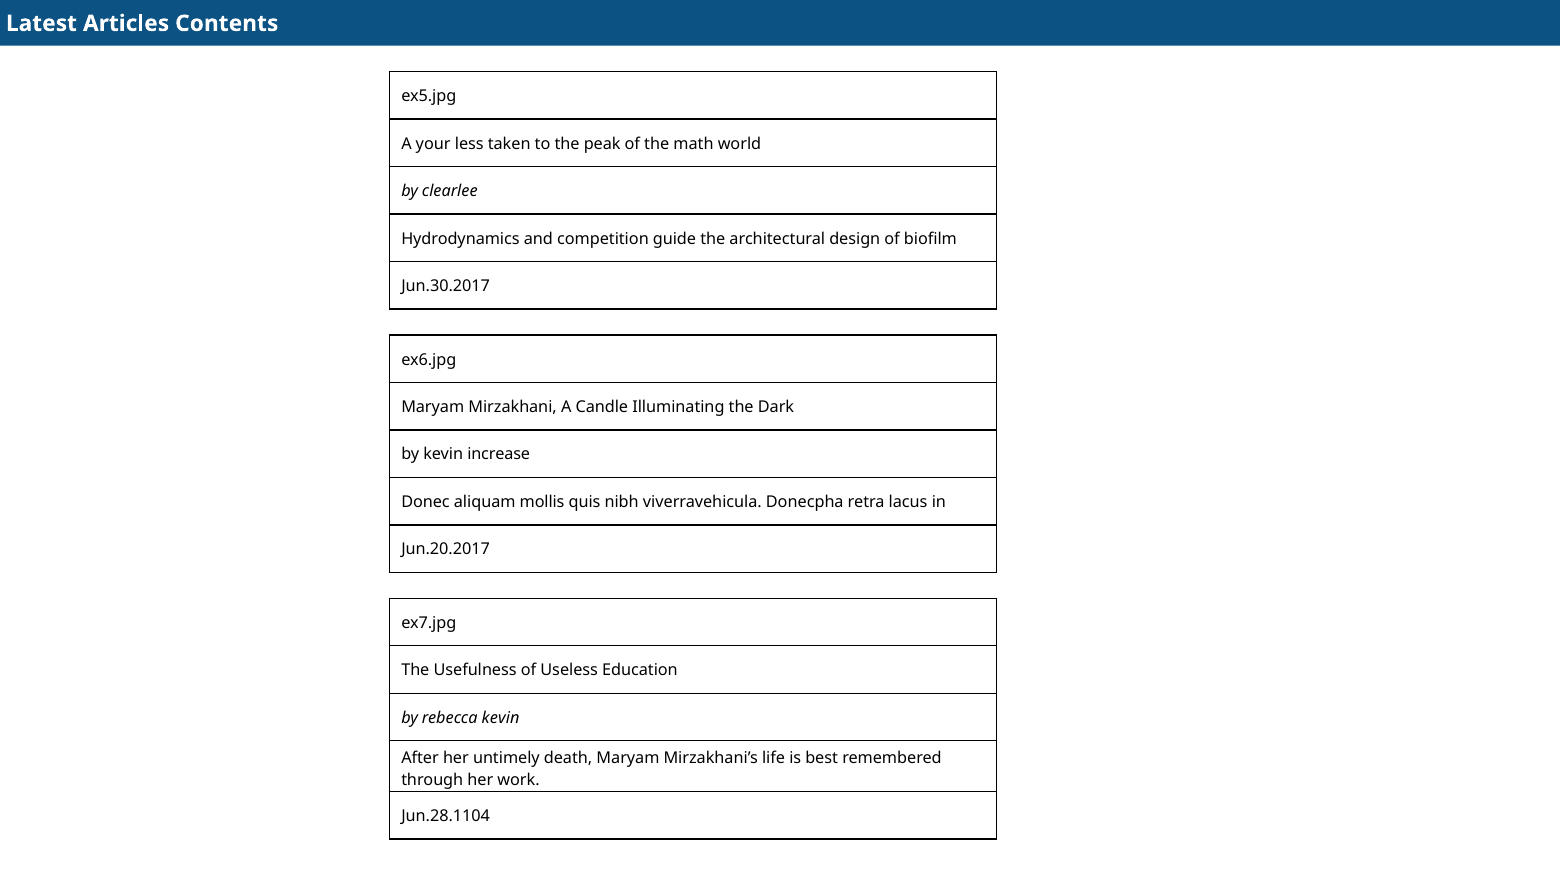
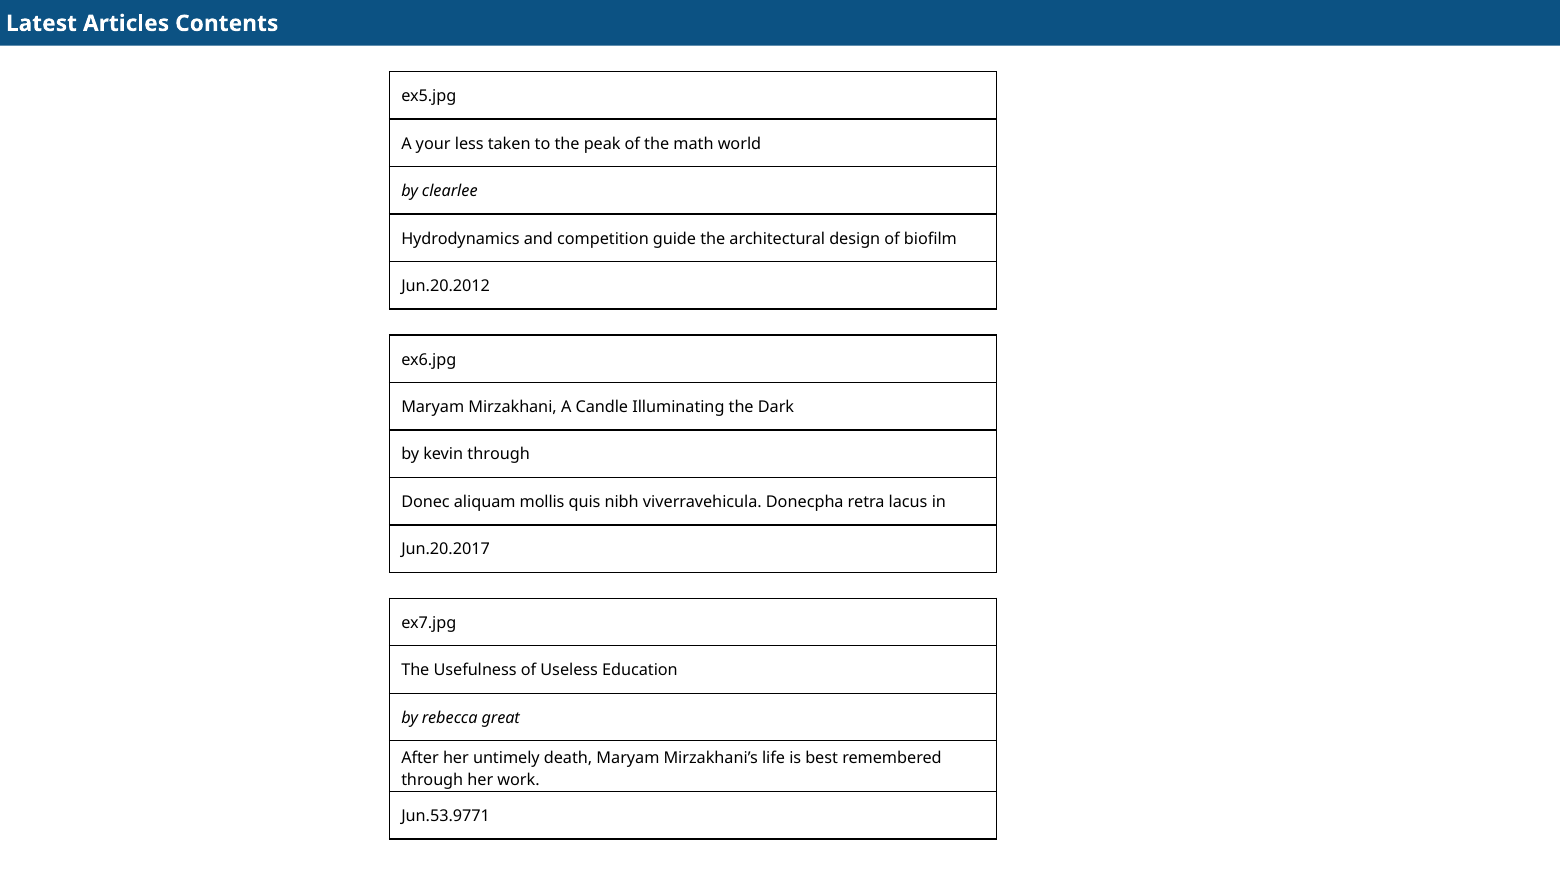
Jun.30.2017: Jun.30.2017 -> Jun.20.2012
kevin increase: increase -> through
rebecca kevin: kevin -> great
Jun.28.1104: Jun.28.1104 -> Jun.53.9771
